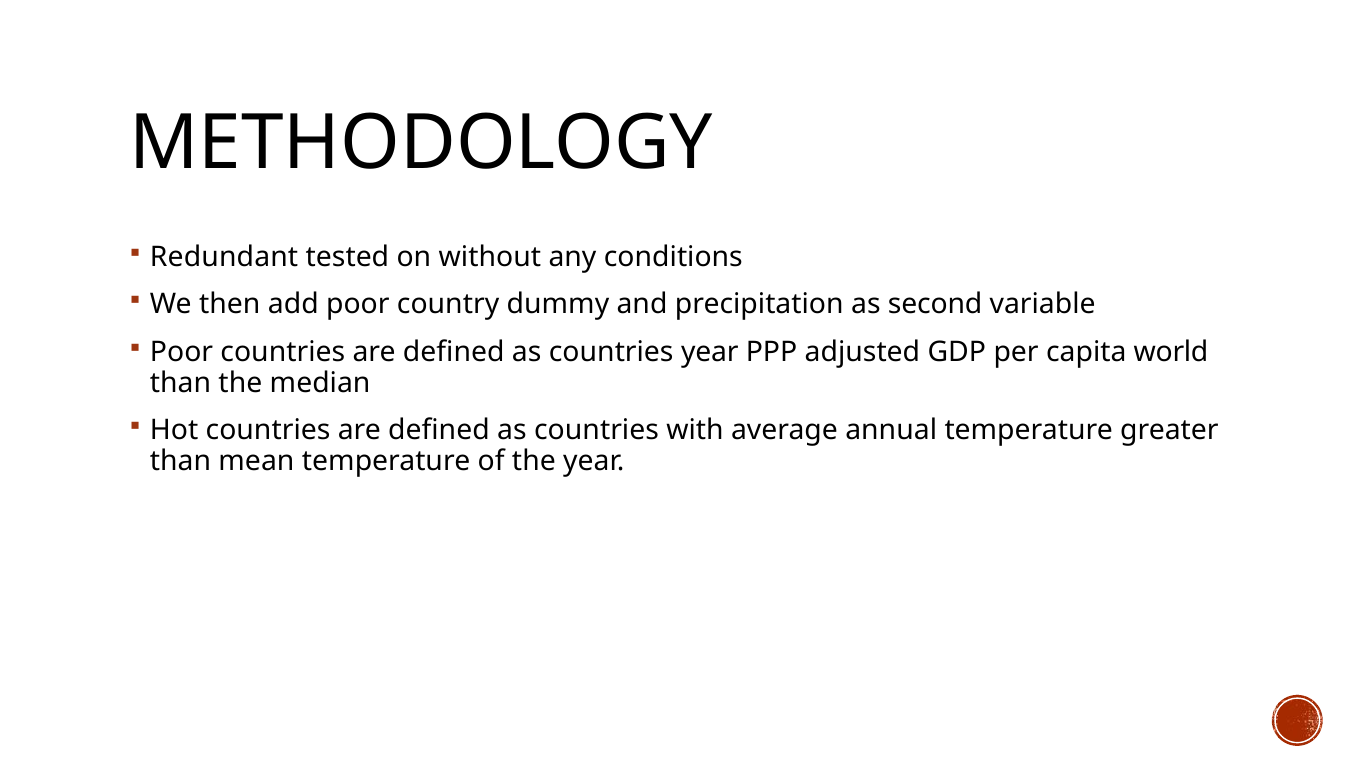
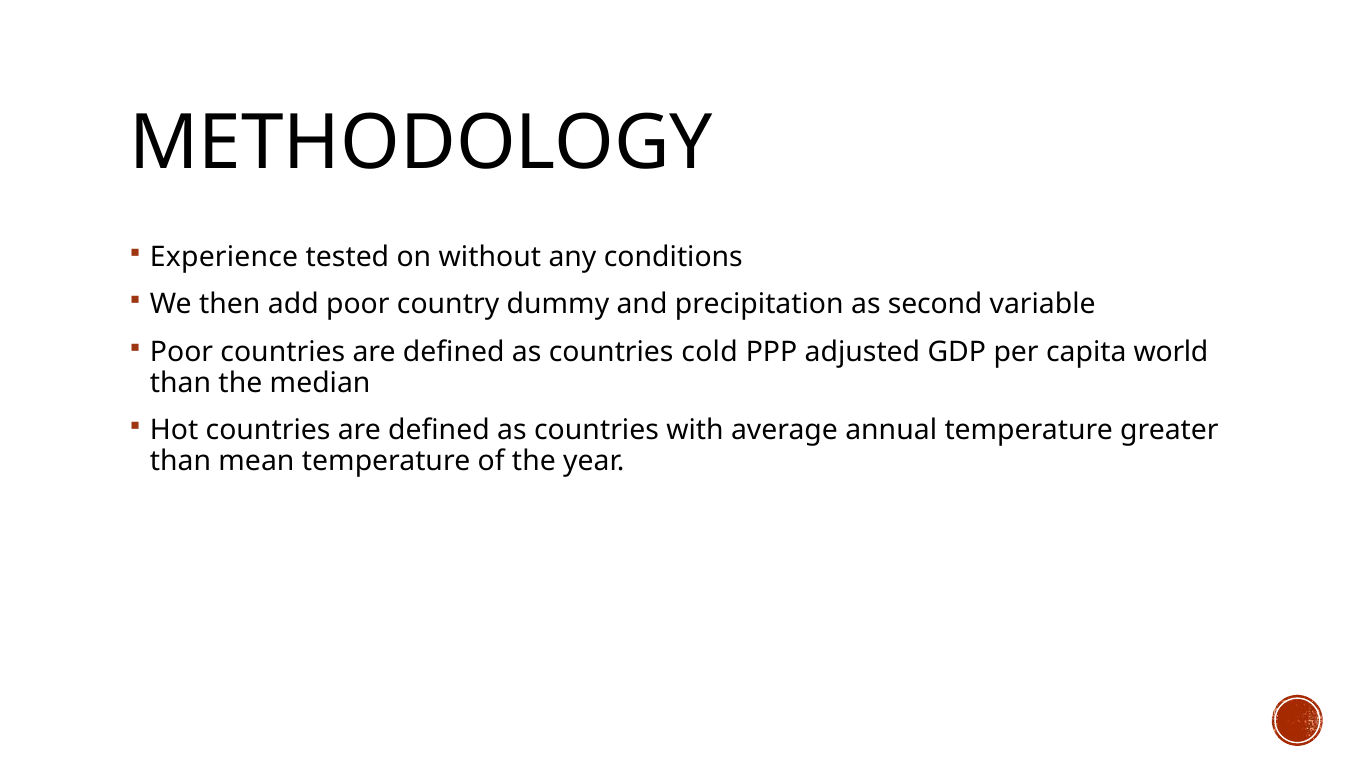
Redundant: Redundant -> Experience
countries year: year -> cold
